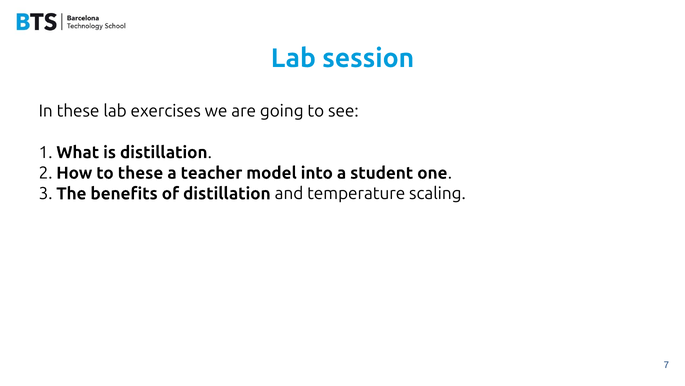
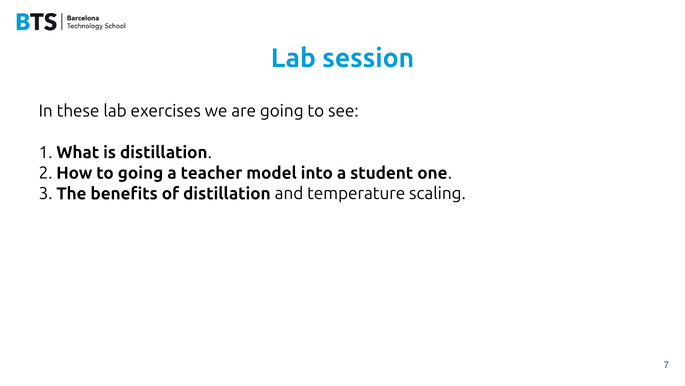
to these: these -> going
